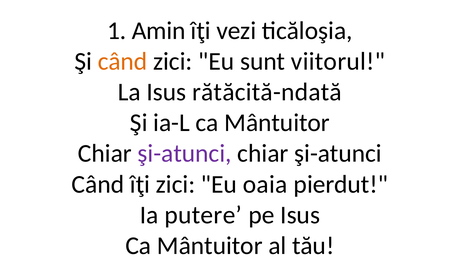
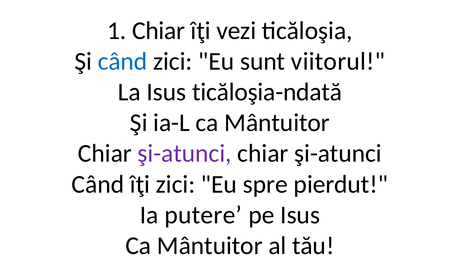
1 Amin: Amin -> Chiar
când at (123, 61) colour: orange -> blue
rătăcită-ndată: rătăcită-ndată -> ticăloşia-ndată
oaia: oaia -> spre
